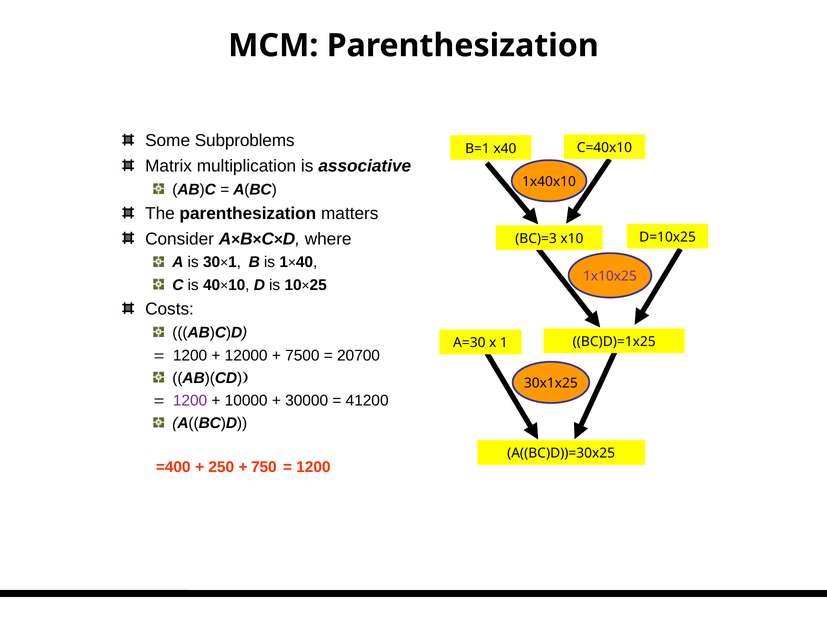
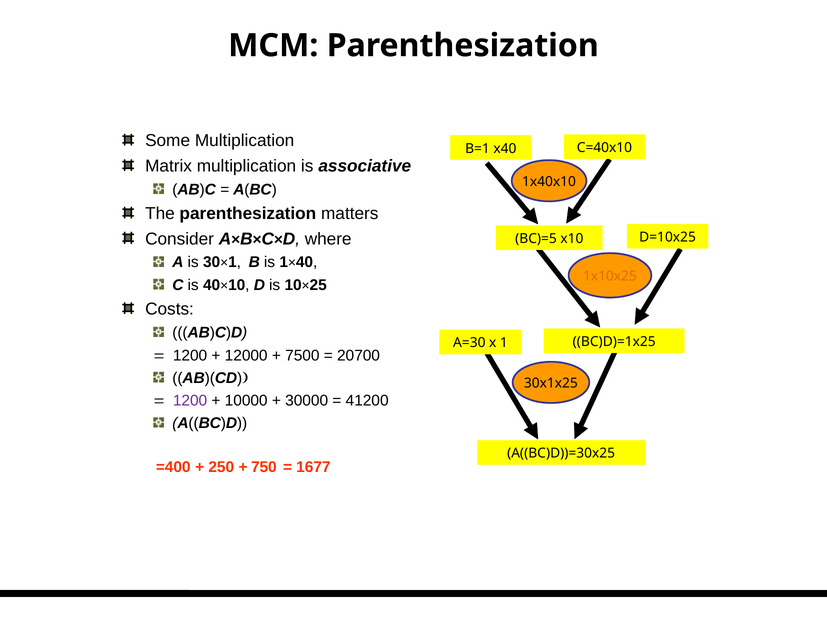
Some Subproblems: Subproblems -> Multiplication
BC)=3: BC)=3 -> BC)=5
1x10x25 colour: purple -> orange
1200 at (313, 467): 1200 -> 1677
